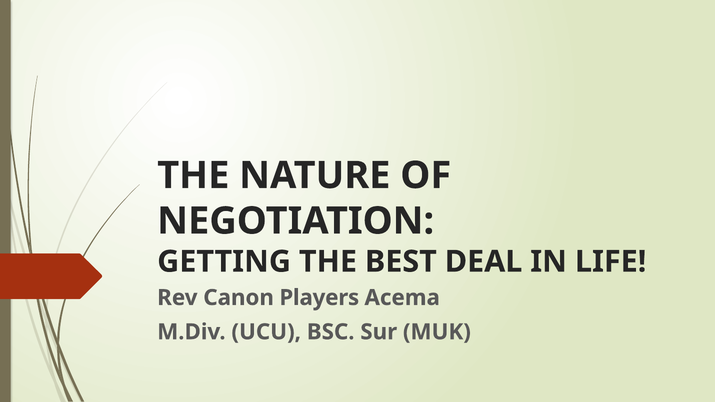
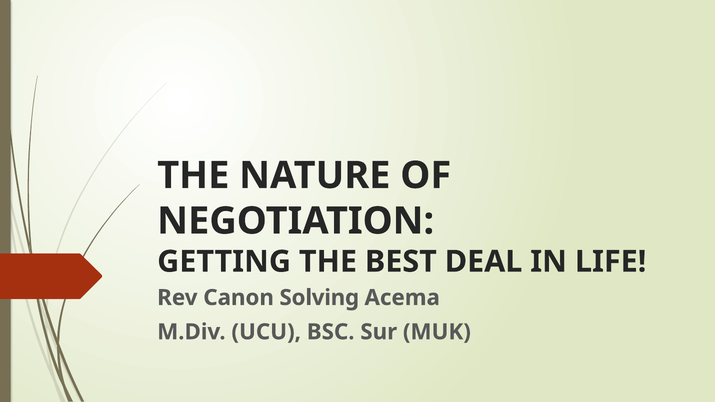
Players: Players -> Solving
